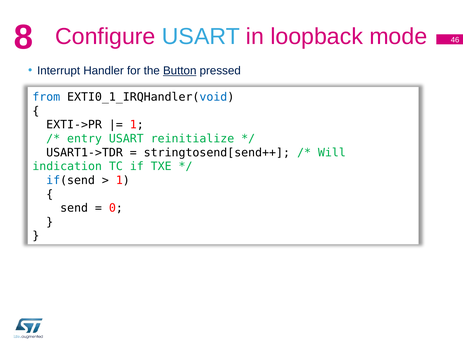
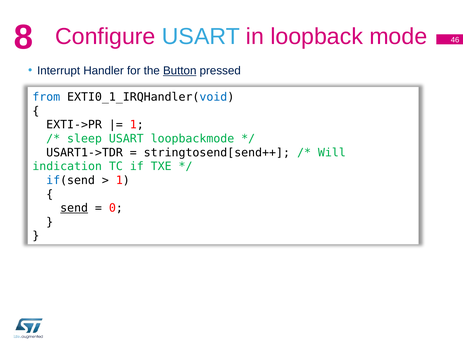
entry: entry -> sleep
reinitialize: reinitialize -> loopbackmode
send underline: none -> present
